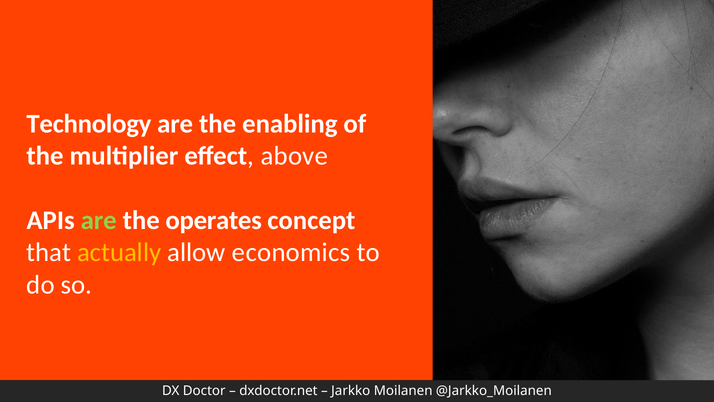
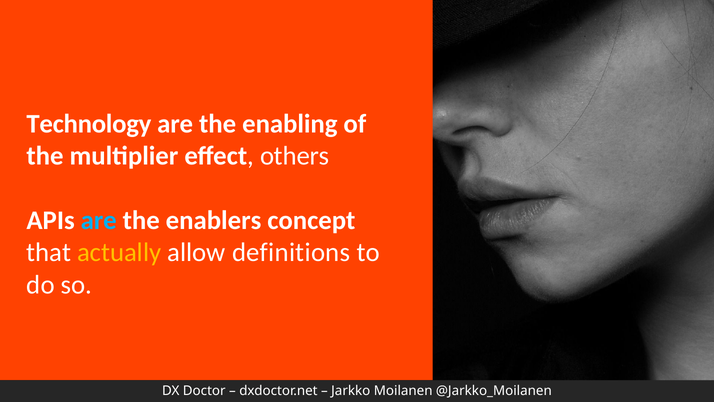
above: above -> others
are at (99, 220) colour: light green -> light blue
operates: operates -> enablers
economics: economics -> definitions
